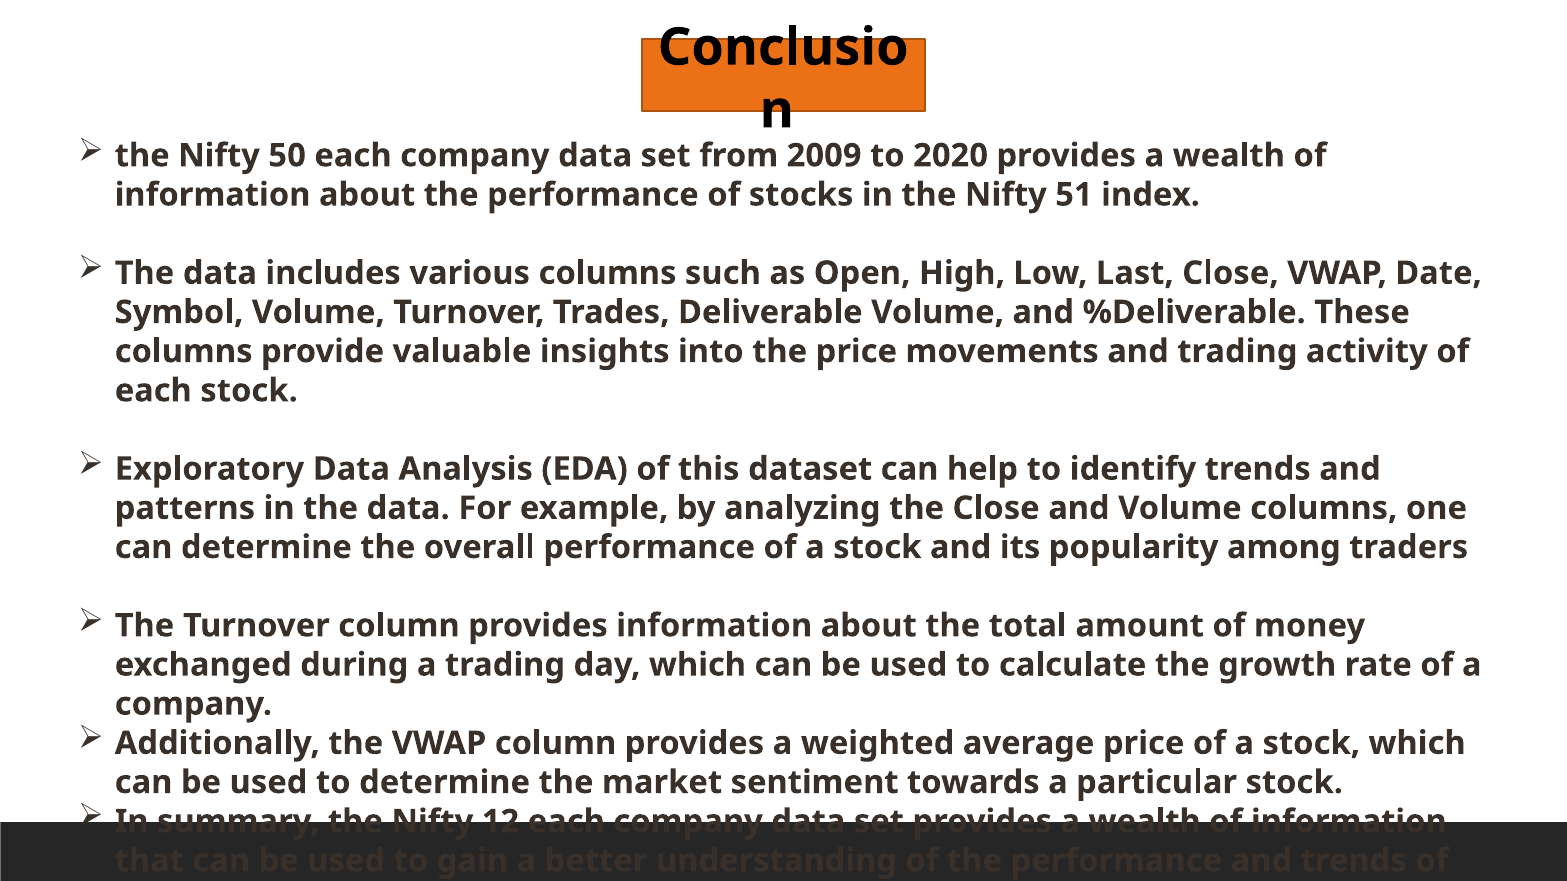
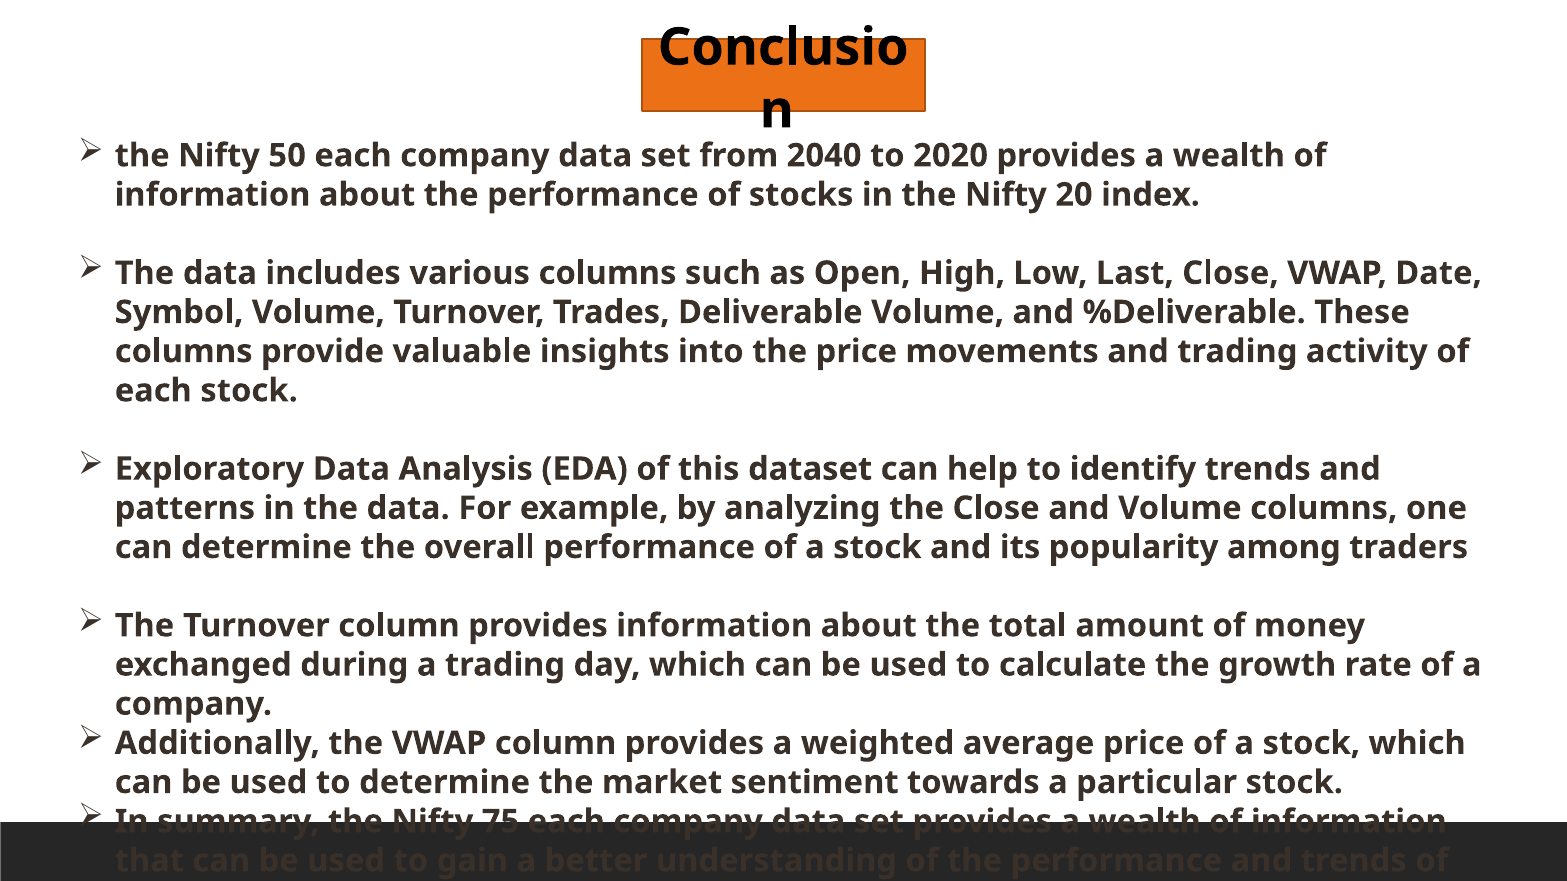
2009: 2009 -> 2040
51: 51 -> 20
12: 12 -> 75
